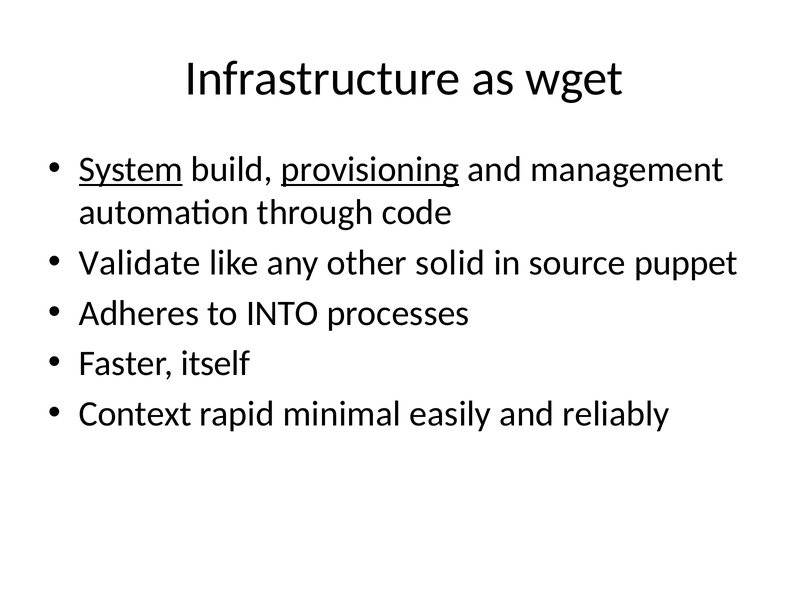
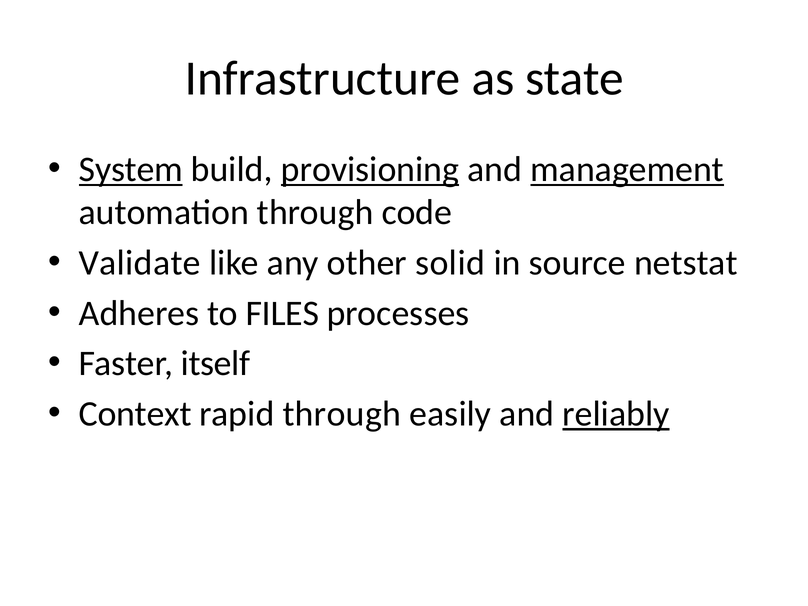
wget: wget -> state
management underline: none -> present
puppet: puppet -> netstat
INTO: INTO -> FILES
rapid minimal: minimal -> through
reliably underline: none -> present
